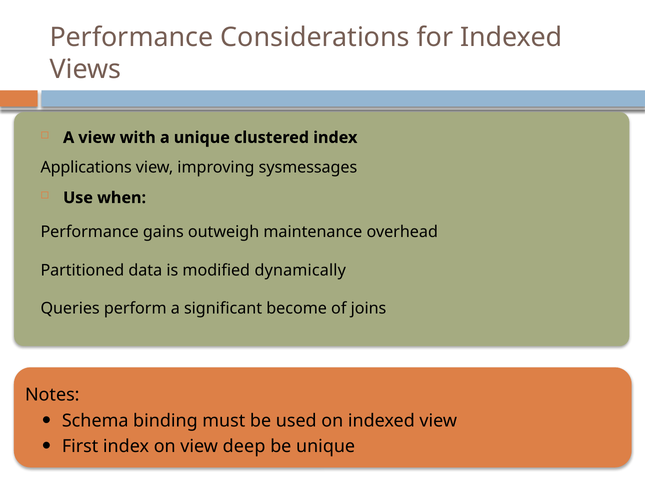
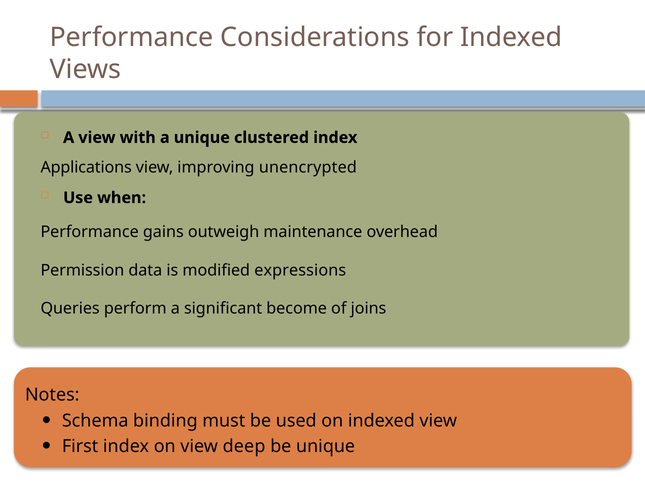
sysmessages: sysmessages -> unencrypted
Partitioned: Partitioned -> Permission
dynamically: dynamically -> expressions
